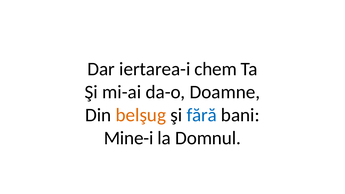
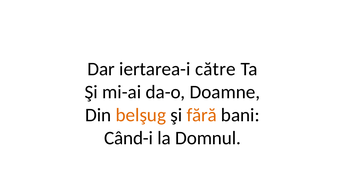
chem: chem -> către
fără colour: blue -> orange
Mine-i: Mine-i -> Când-i
